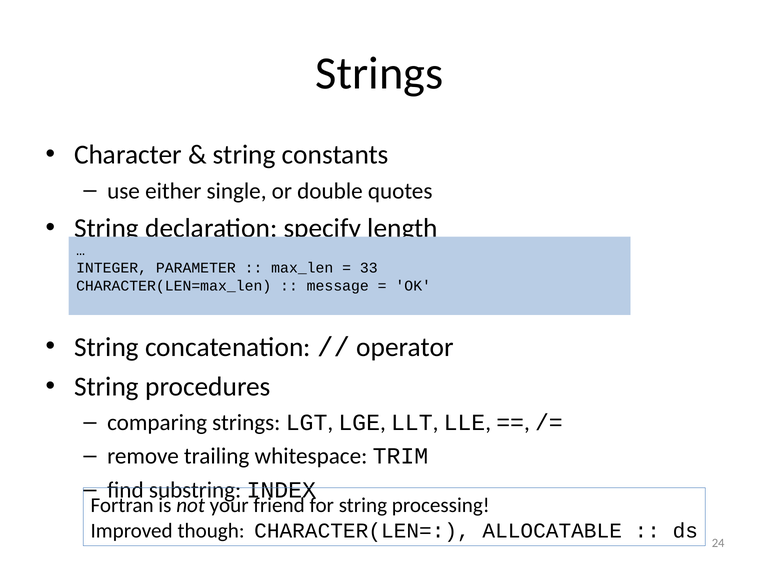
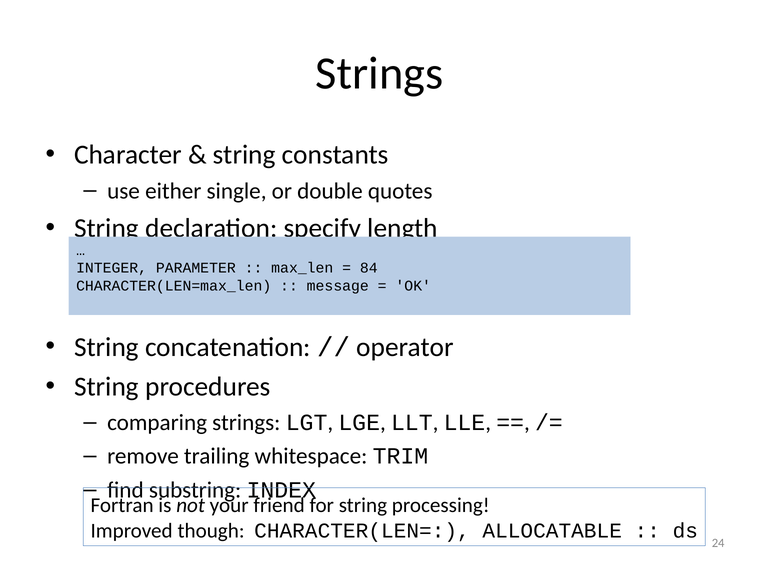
33: 33 -> 84
